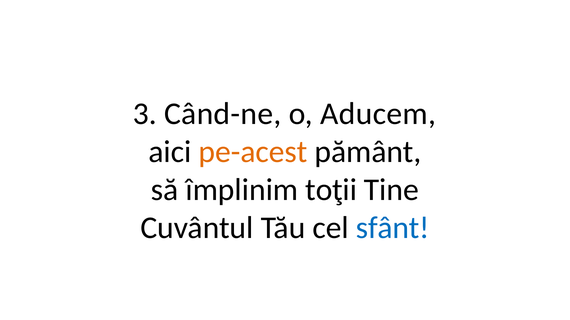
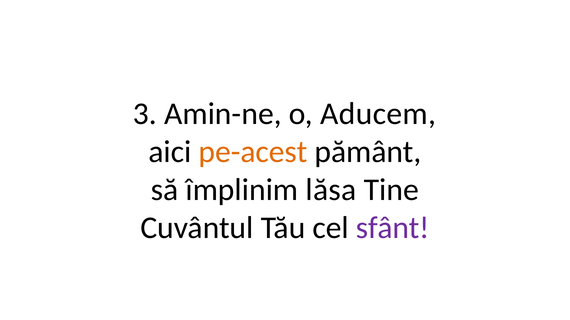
Când-ne: Când-ne -> Amin-ne
toţii: toţii -> lăsa
sfânt colour: blue -> purple
